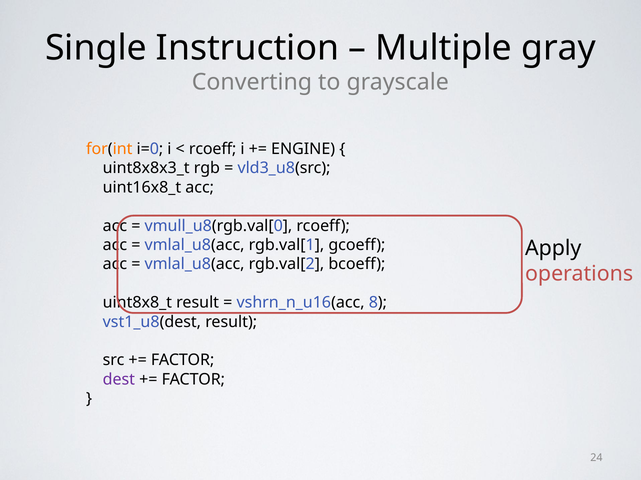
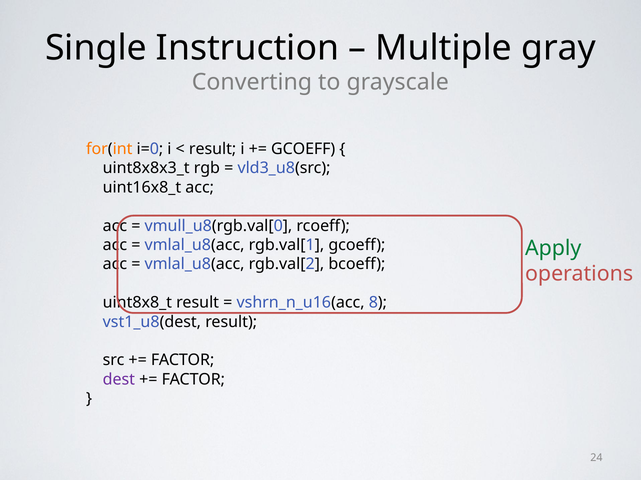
rcoeff at (213, 149): rcoeff -> result
ENGINE at (303, 149): ENGINE -> GCOEFF
Apply colour: black -> green
